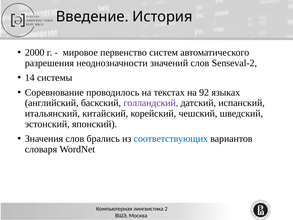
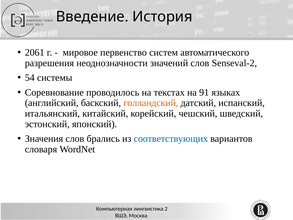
2000: 2000 -> 2061
14: 14 -> 54
92: 92 -> 91
голландский colour: purple -> orange
